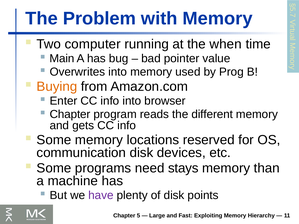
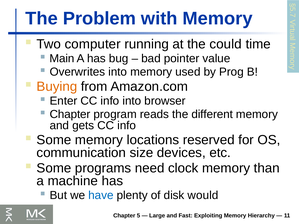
when: when -> could
communication disk: disk -> size
stays: stays -> clock
have colour: purple -> blue
points: points -> would
